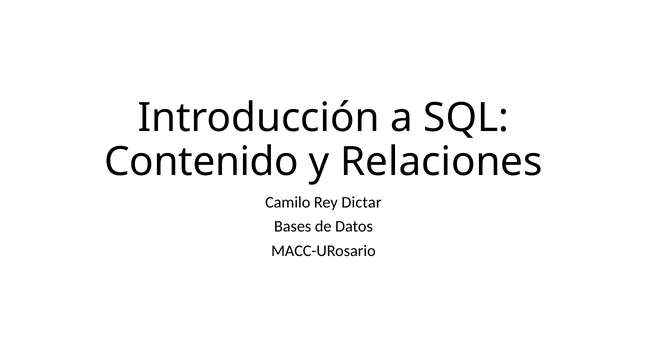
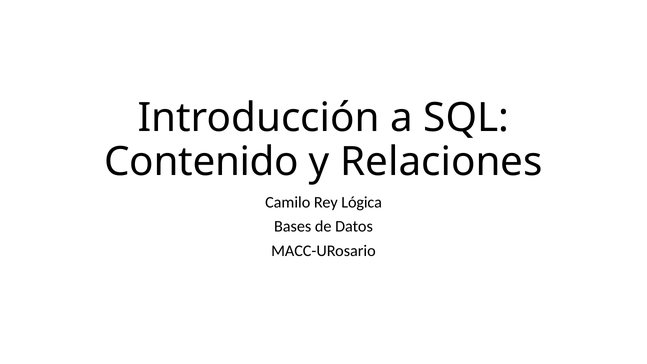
Dictar: Dictar -> Lógica
